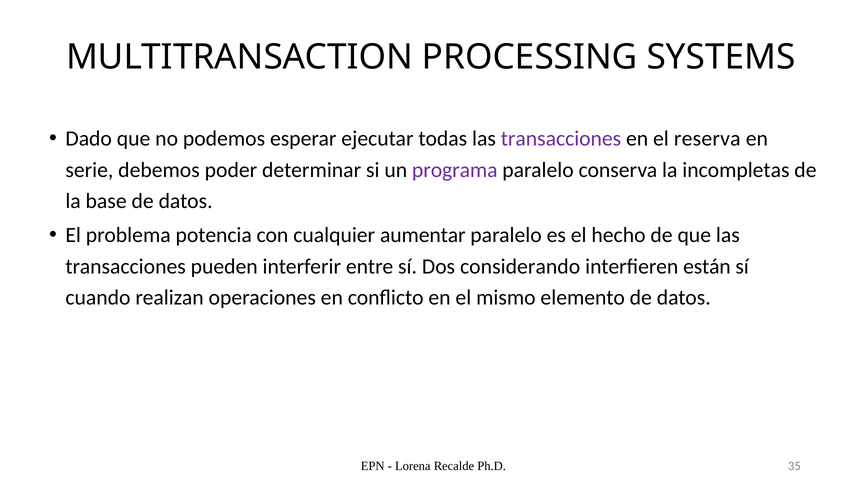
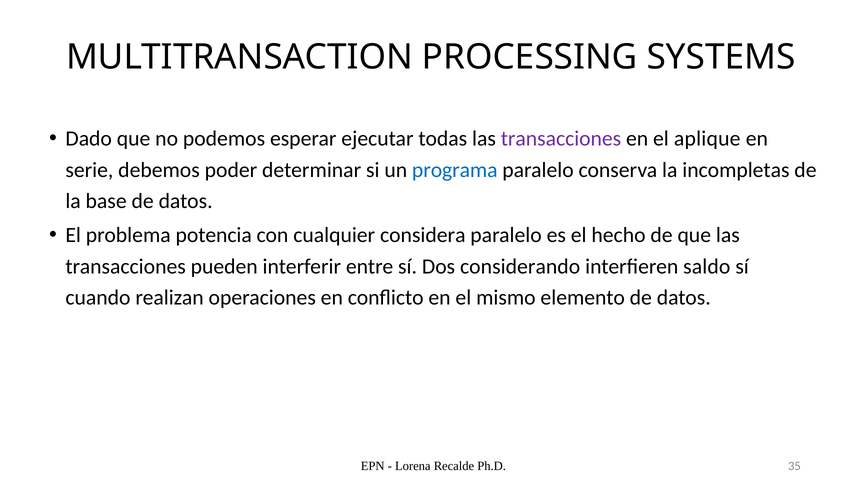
reserva: reserva -> aplique
programa colour: purple -> blue
aumentar: aumentar -> considera
están: están -> saldo
